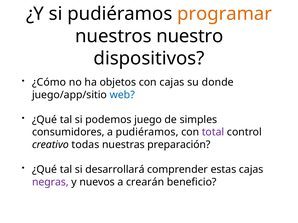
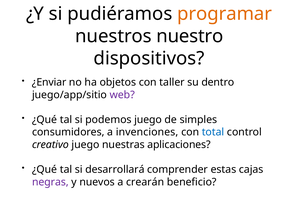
¿Cómo: ¿Cómo -> ¿Enviar
con cajas: cajas -> taller
donde: donde -> dentro
web colour: blue -> purple
a pudiéramos: pudiéramos -> invenciones
total colour: purple -> blue
creativo todas: todas -> juego
preparación: preparación -> aplicaciones
